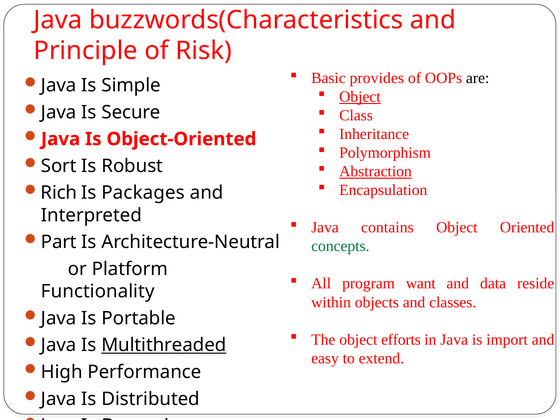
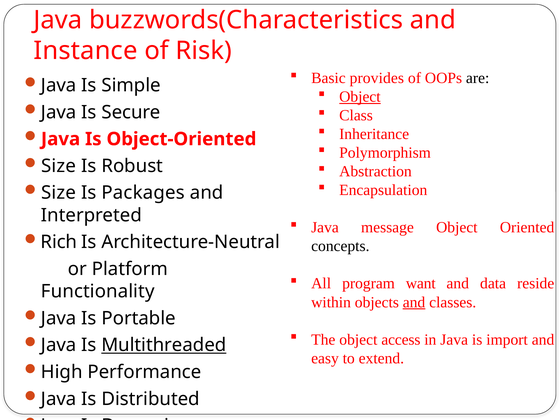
Principle: Principle -> Instance
Sort at (59, 166): Sort -> Size
Abstraction underline: present -> none
Rich at (59, 193): Rich -> Size
contains: contains -> message
Part: Part -> Rich
concepts colour: green -> black
and at (414, 302) underline: none -> present
efforts: efforts -> access
